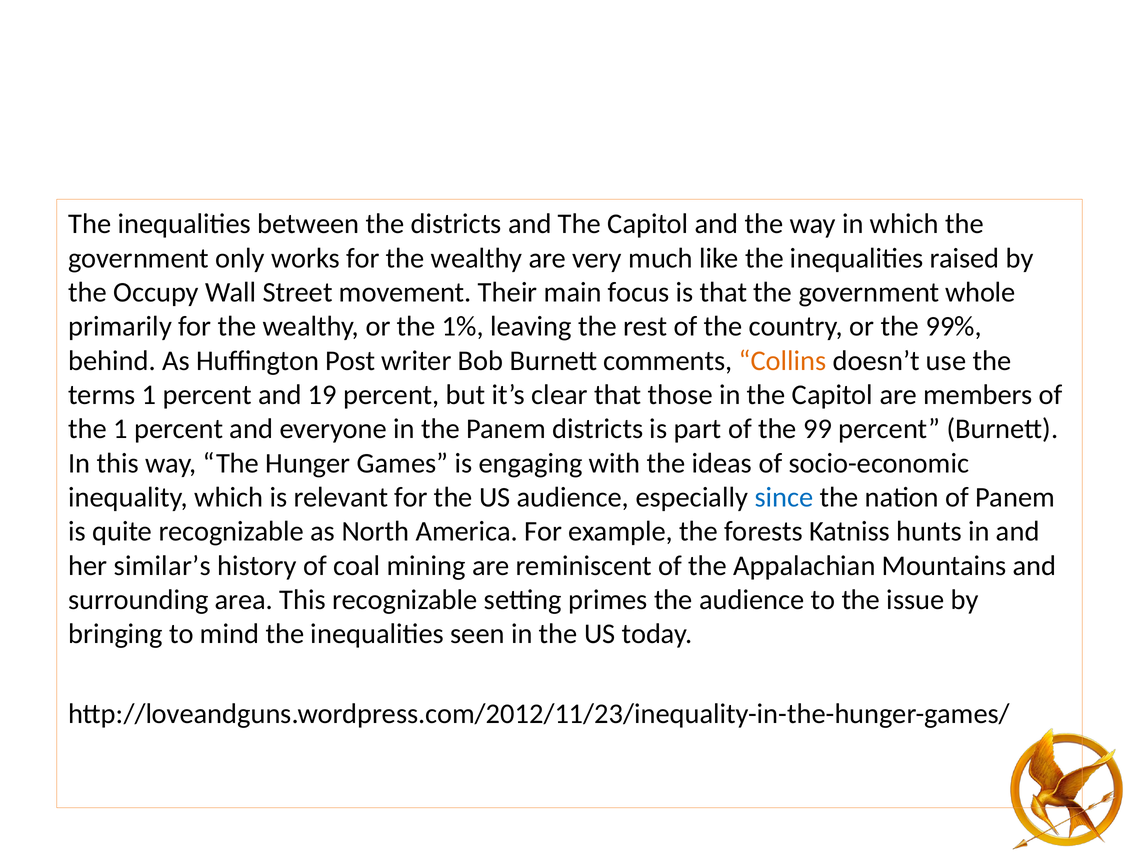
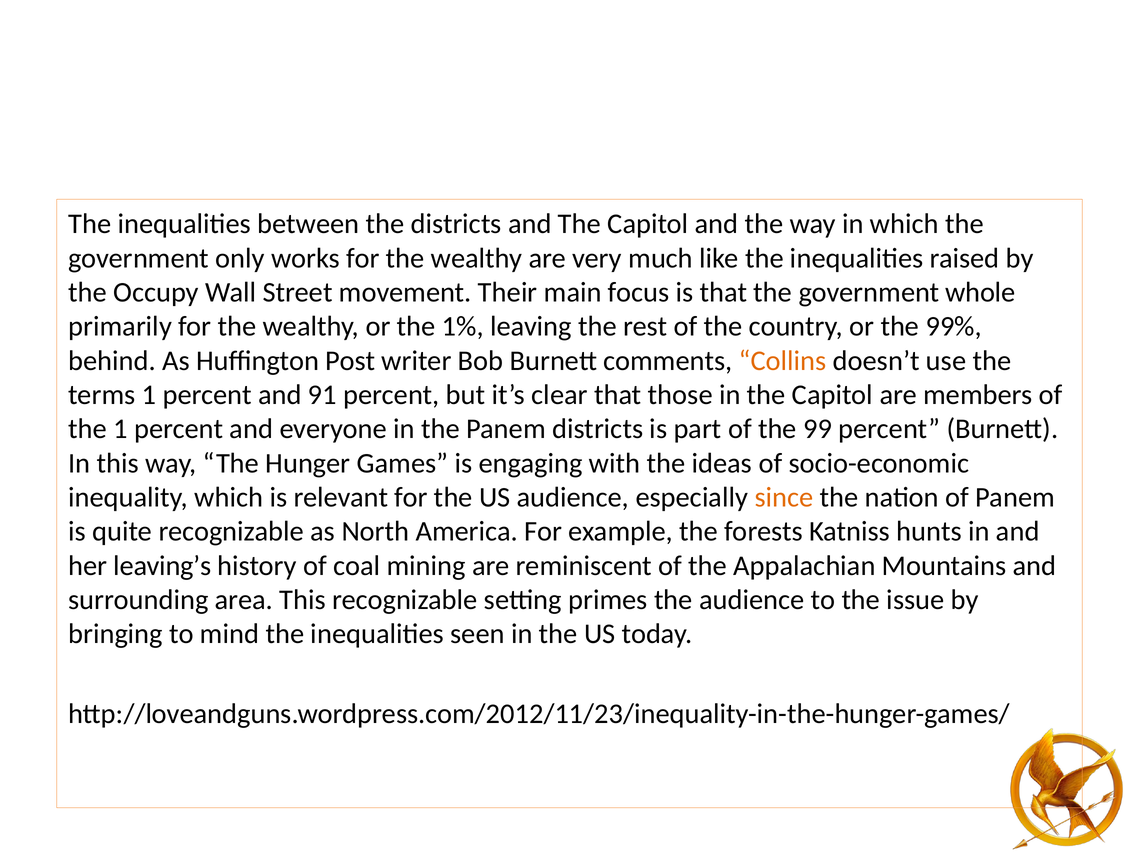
19: 19 -> 91
since colour: blue -> orange
similar’s: similar’s -> leaving’s
